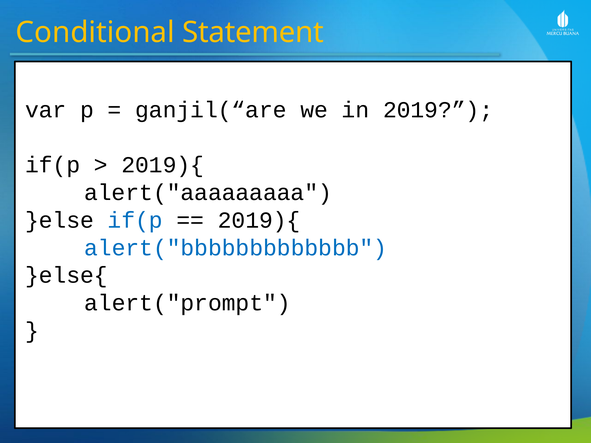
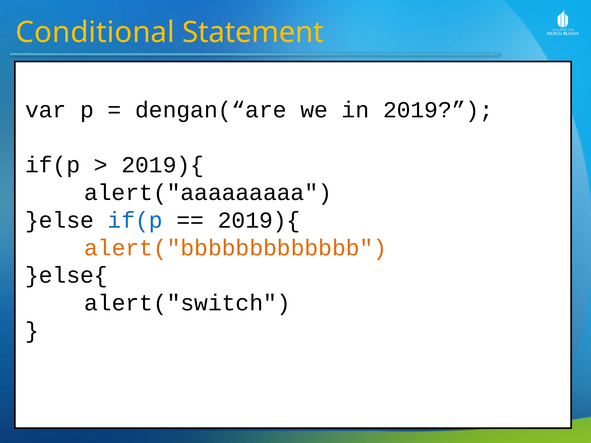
ganjil(“are: ganjil(“are -> dengan(“are
alert("bbbbbbbbbbbbb colour: blue -> orange
alert("prompt: alert("prompt -> alert("switch
